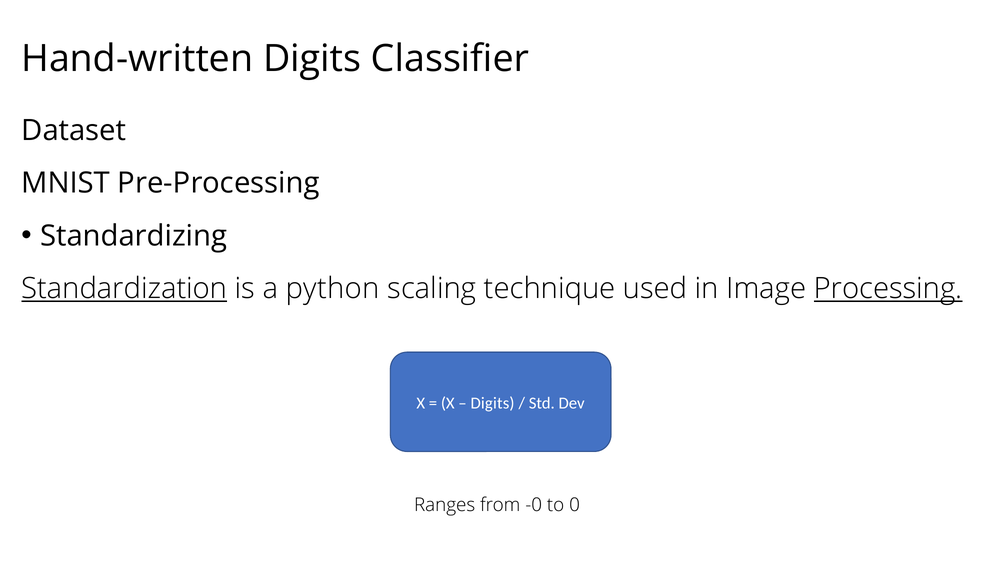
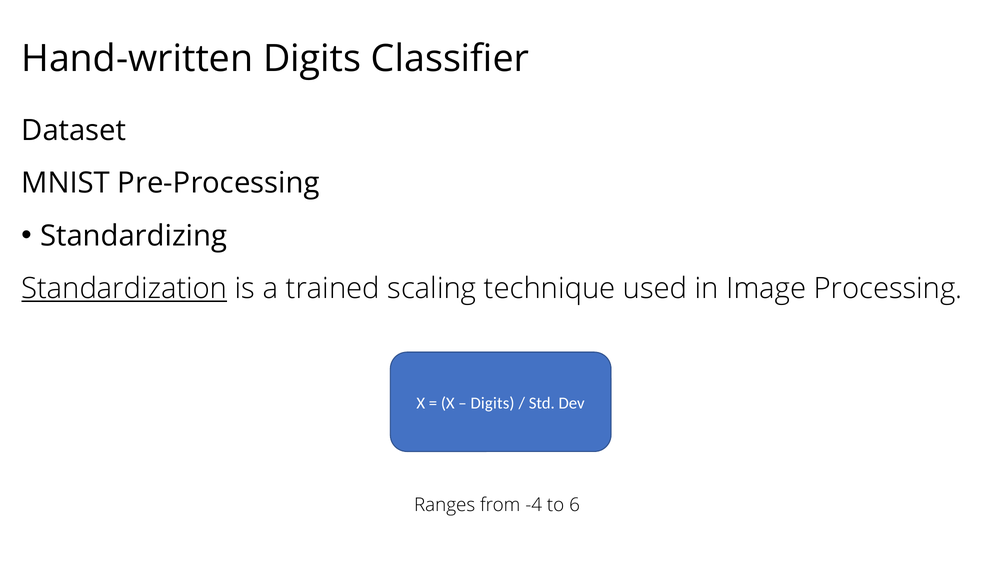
python: python -> trained
Processing underline: present -> none
-0: -0 -> -4
0: 0 -> 6
